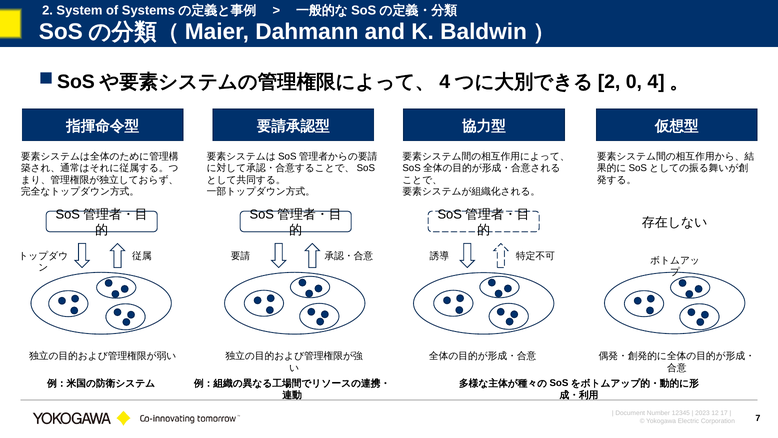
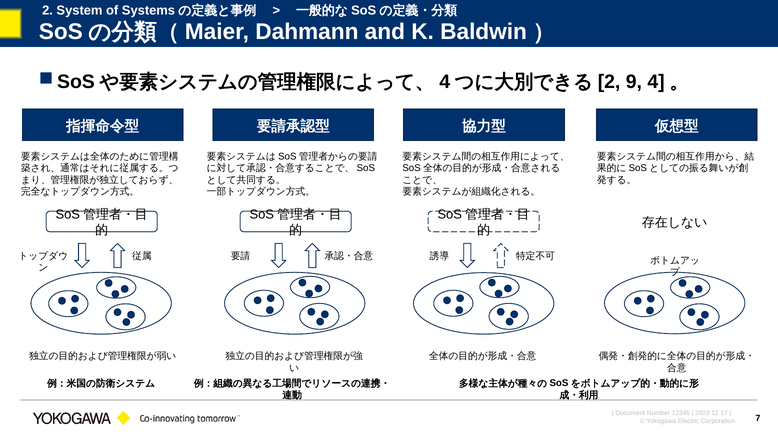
0: 0 -> 9
